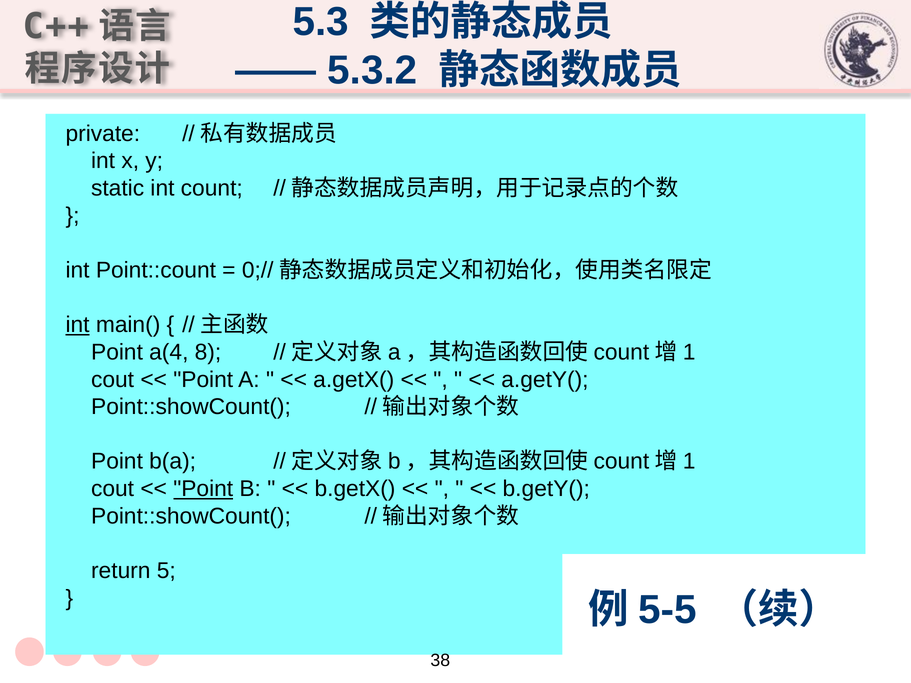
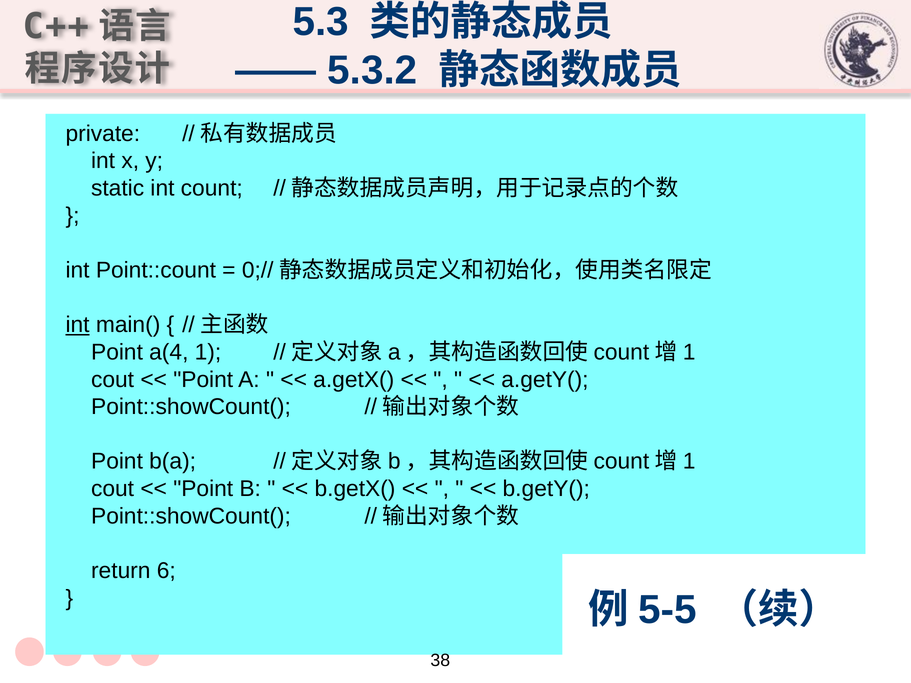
8: 8 -> 1
Point at (203, 489) underline: present -> none
5: 5 -> 6
